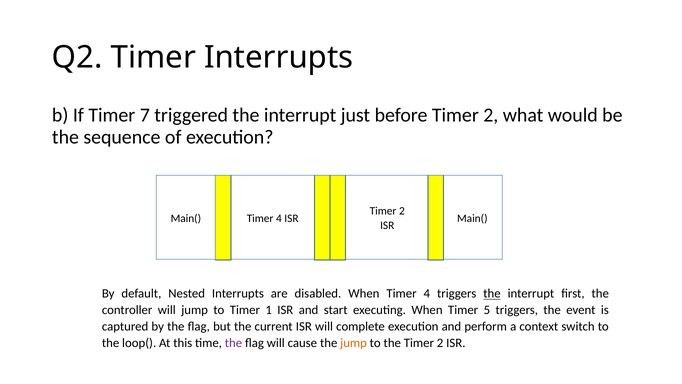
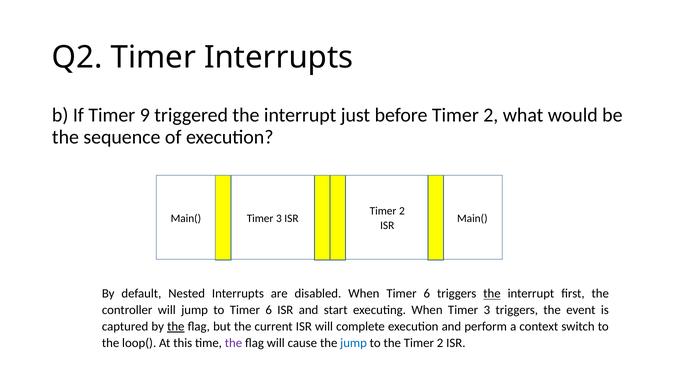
7: 7 -> 9
Main( Timer 4: 4 -> 3
When Timer 4: 4 -> 6
to Timer 1: 1 -> 6
When Timer 5: 5 -> 3
the at (176, 326) underline: none -> present
jump at (354, 343) colour: orange -> blue
